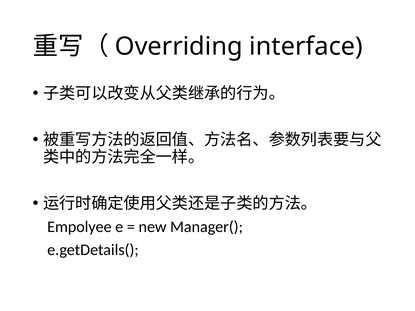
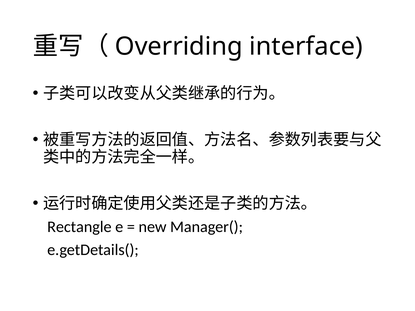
Empolyee: Empolyee -> Rectangle
